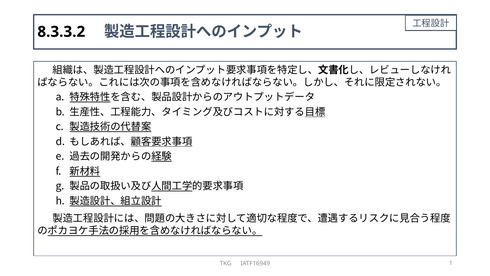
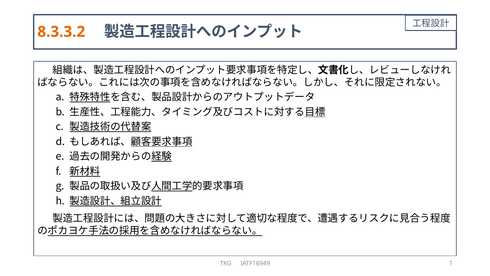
8.3.3.2 colour: black -> orange
